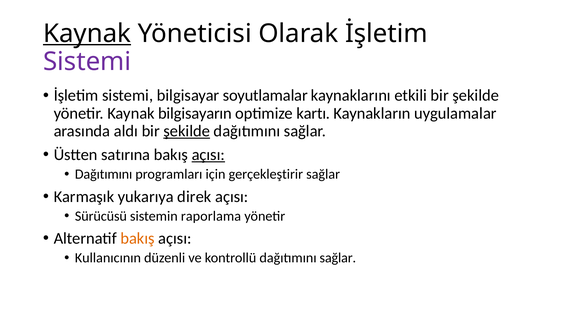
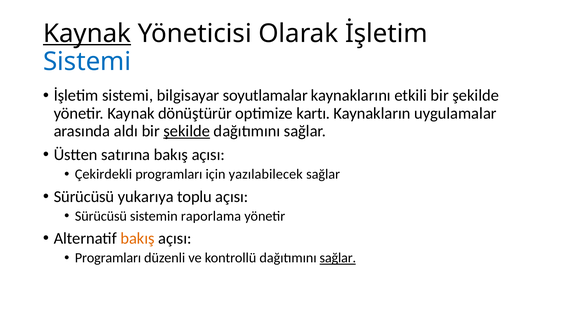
Sistemi at (87, 61) colour: purple -> blue
bilgisayarın: bilgisayarın -> dönüştürür
açısı at (208, 155) underline: present -> none
Dağıtımını at (104, 174): Dağıtımını -> Çekirdekli
gerçekleştirir: gerçekleştirir -> yazılabilecek
Karmaşık at (84, 197): Karmaşık -> Sürücüsü
direk: direk -> toplu
Kullanıcının at (108, 258): Kullanıcının -> Programları
sağlar at (338, 258) underline: none -> present
